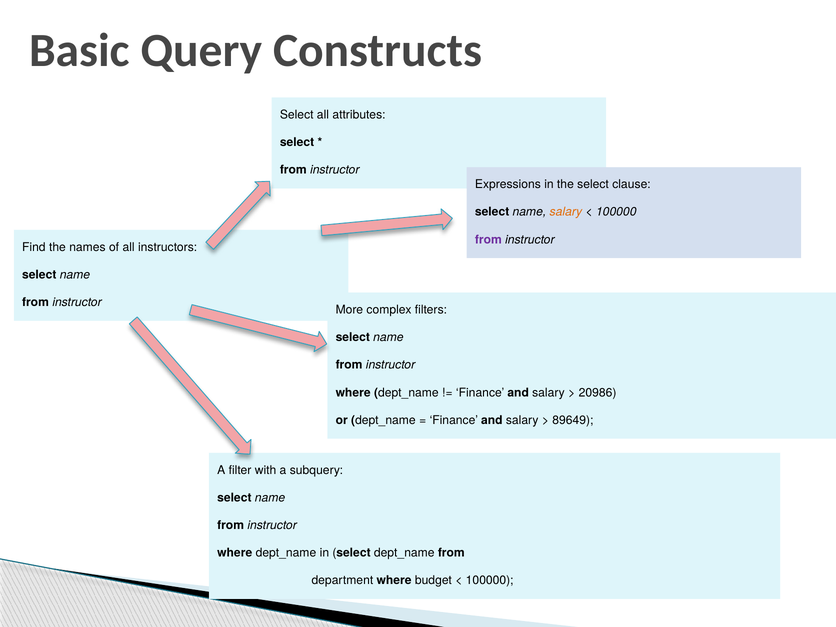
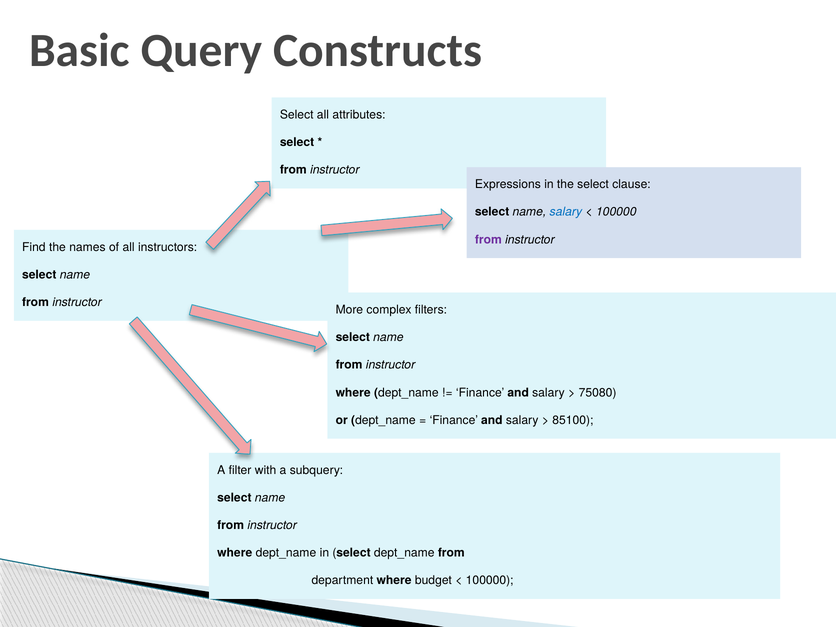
salary at (566, 212) colour: orange -> blue
20986: 20986 -> 75080
89649: 89649 -> 85100
